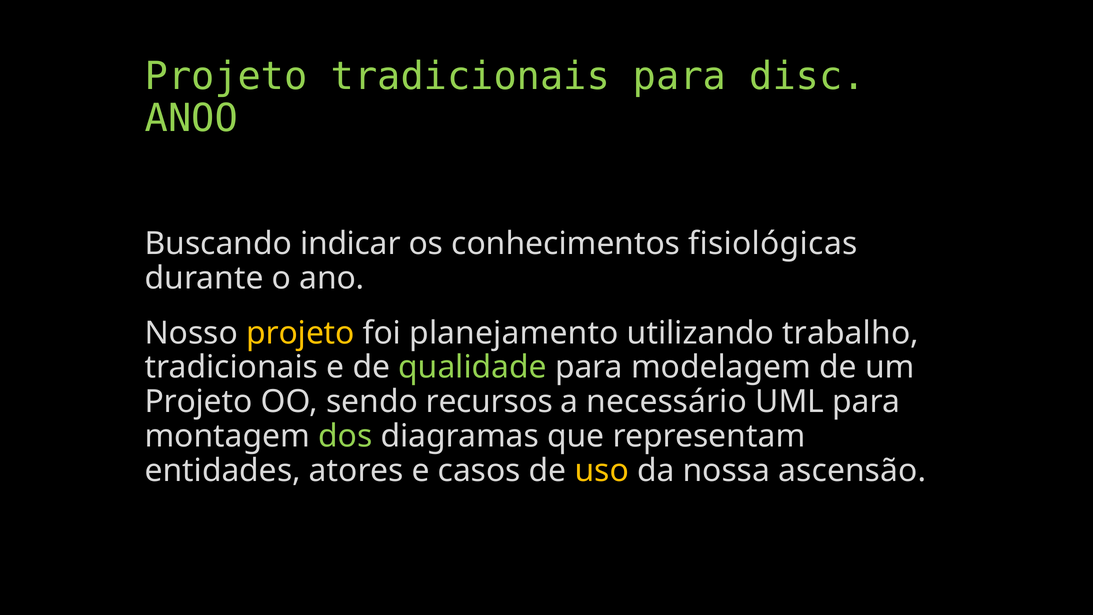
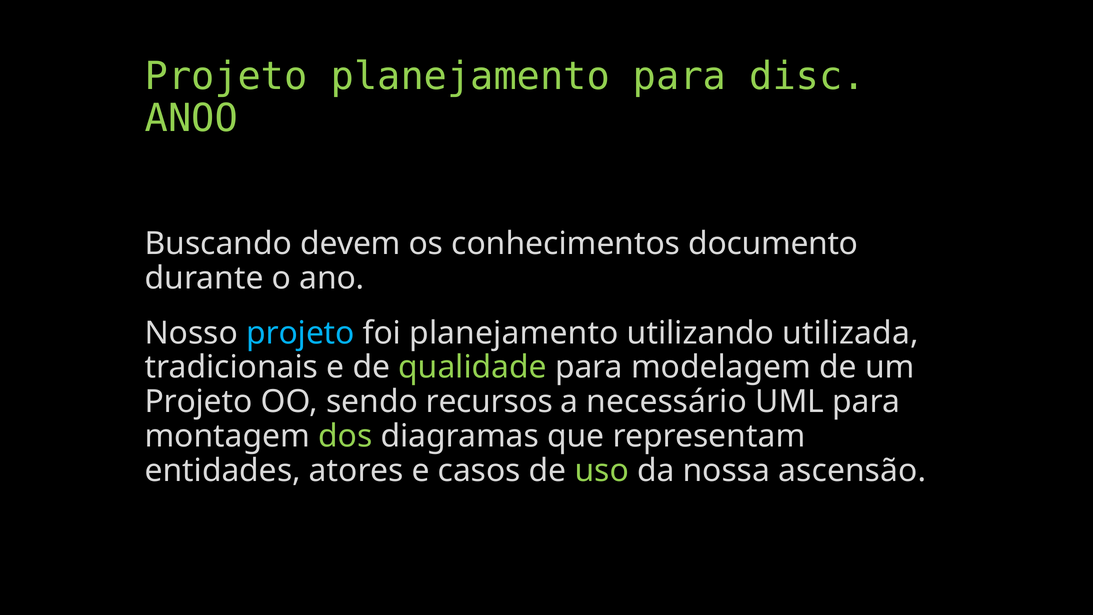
Projeto tradicionais: tradicionais -> planejamento
indicar: indicar -> devem
fisiológicas: fisiológicas -> documento
projeto at (300, 333) colour: yellow -> light blue
trabalho: trabalho -> utilizada
uso colour: yellow -> light green
